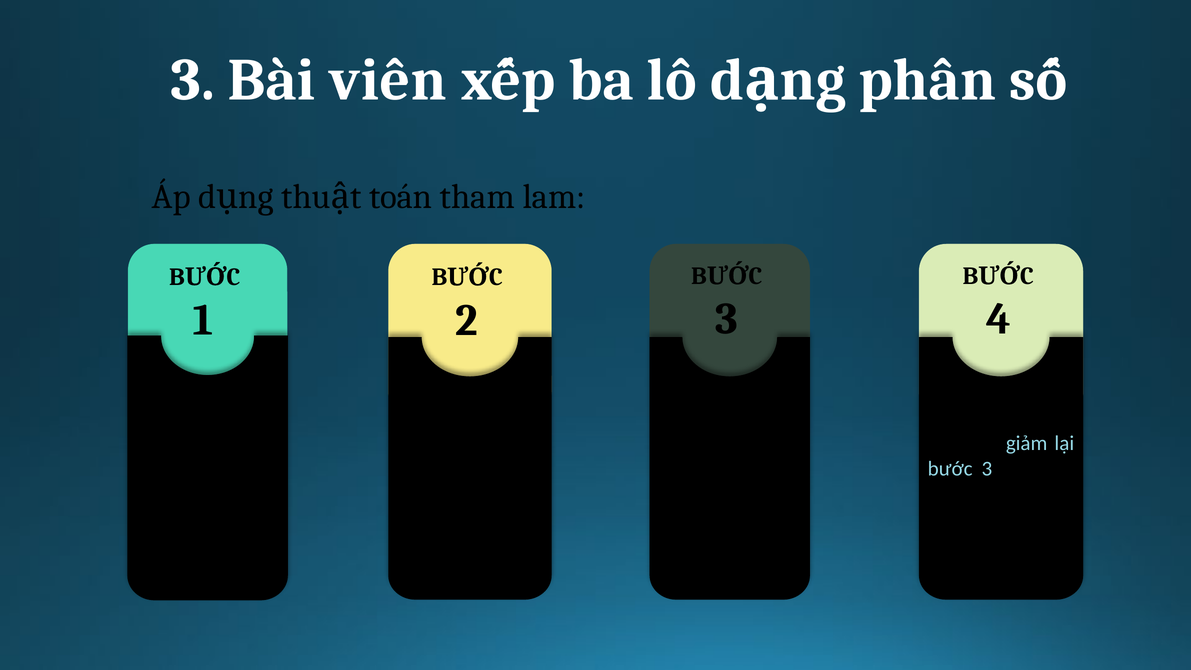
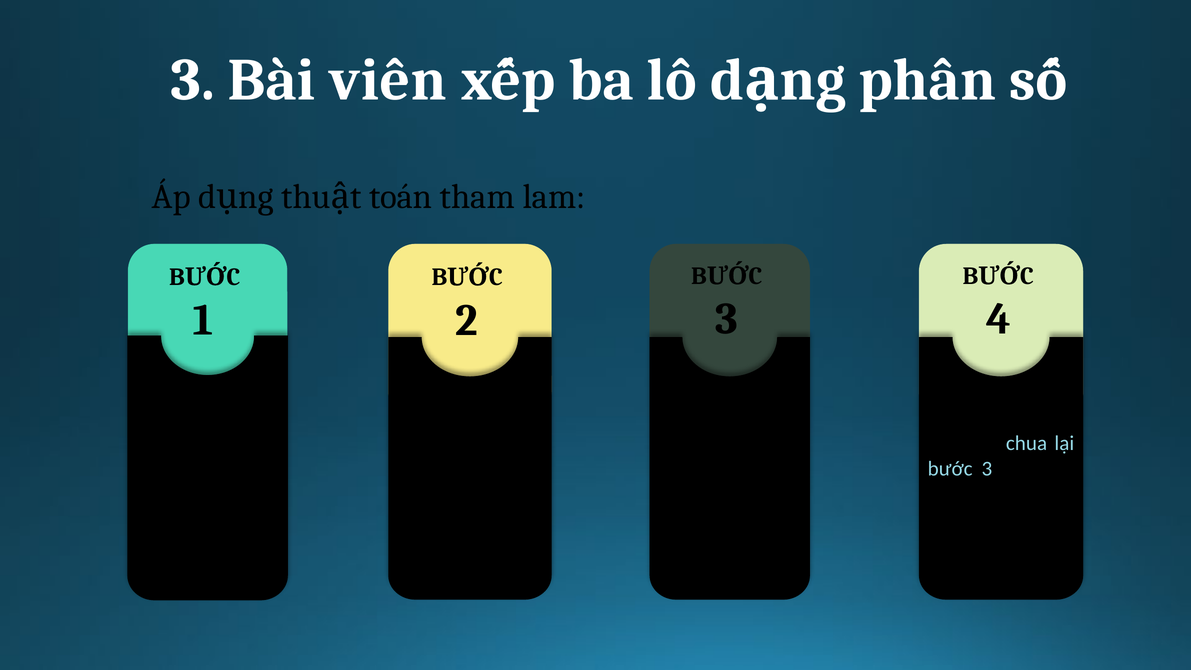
giảm: giảm -> chua
